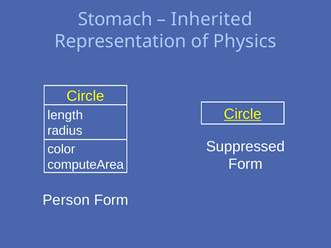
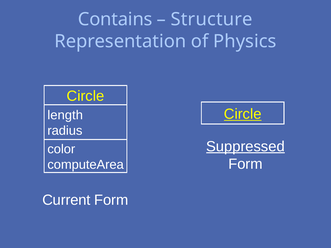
Stomach: Stomach -> Contains
Inherited: Inherited -> Structure
Suppressed underline: none -> present
Person: Person -> Current
